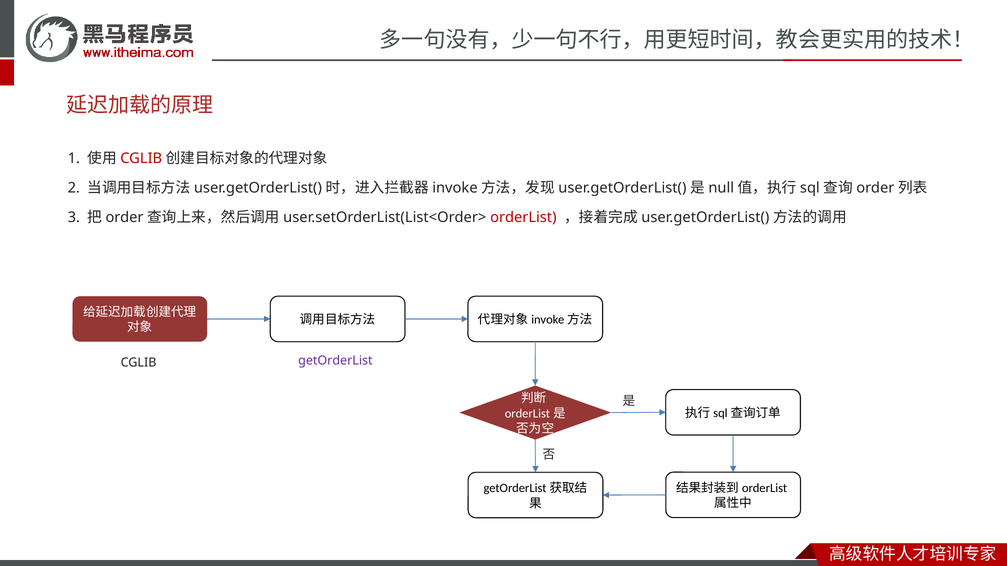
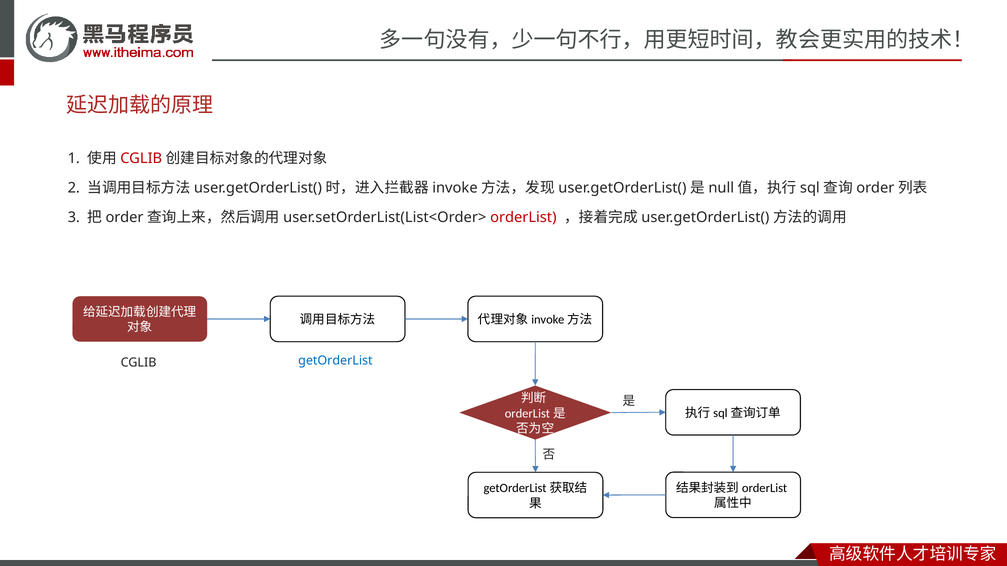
getOrderList at (335, 361) colour: purple -> blue
